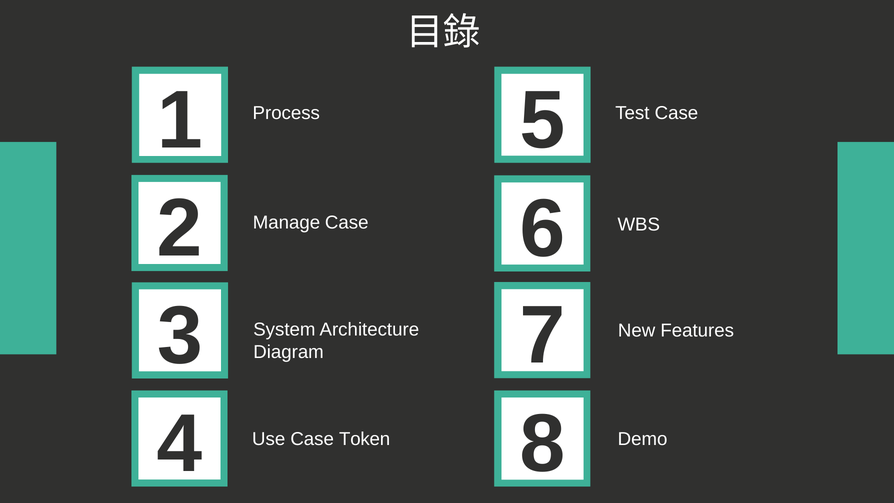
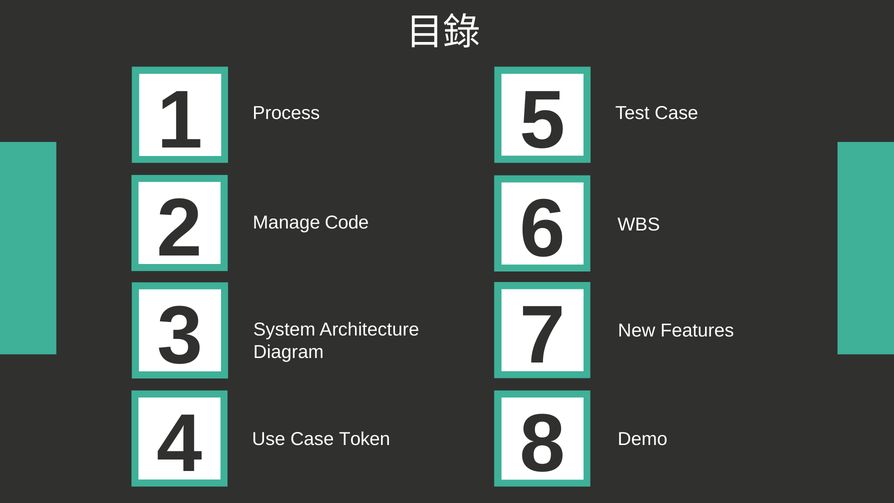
Manage Case: Case -> Code
